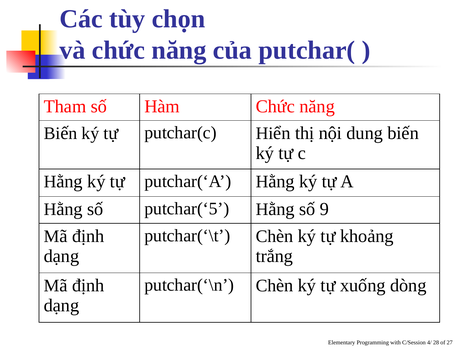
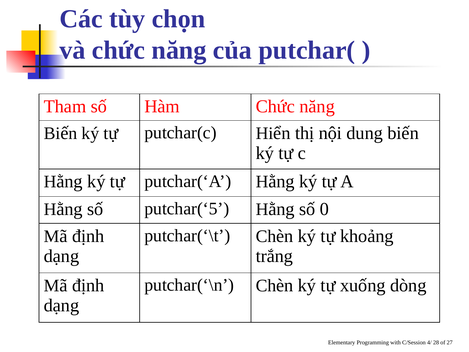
9: 9 -> 0
